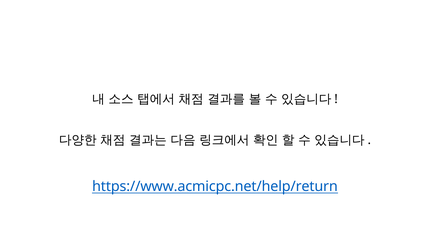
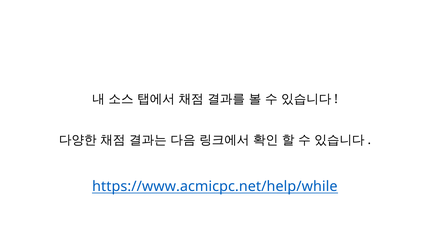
https://www.acmicpc.net/help/return: https://www.acmicpc.net/help/return -> https://www.acmicpc.net/help/while
